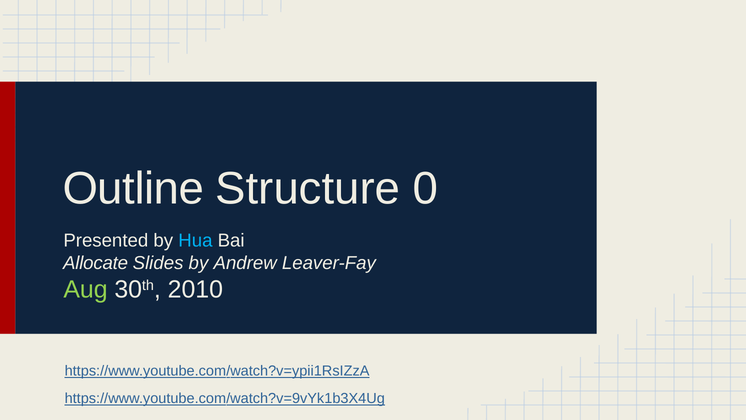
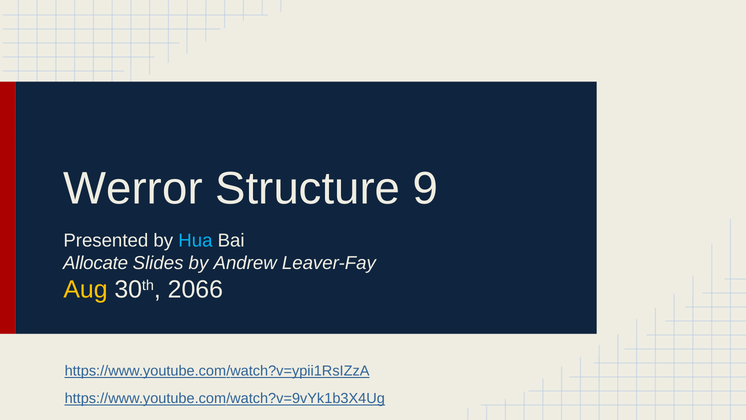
Outline: Outline -> Werror
0: 0 -> 9
Aug colour: light green -> yellow
2010: 2010 -> 2066
